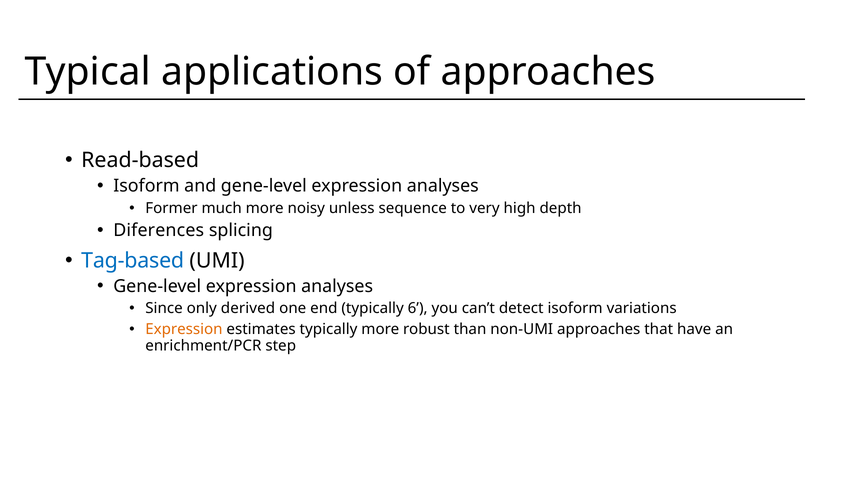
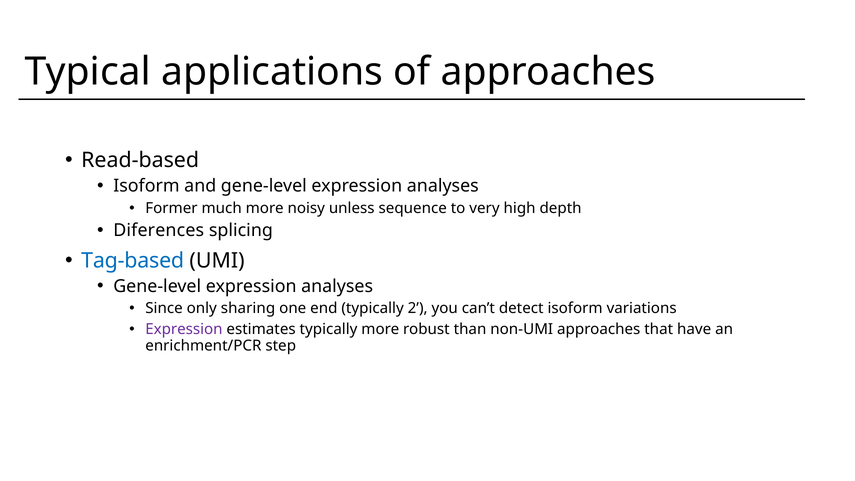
derived: derived -> sharing
6: 6 -> 2
Expression at (184, 329) colour: orange -> purple
